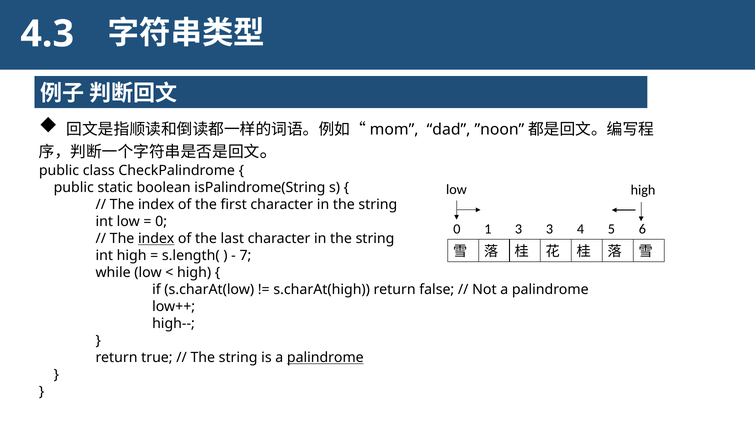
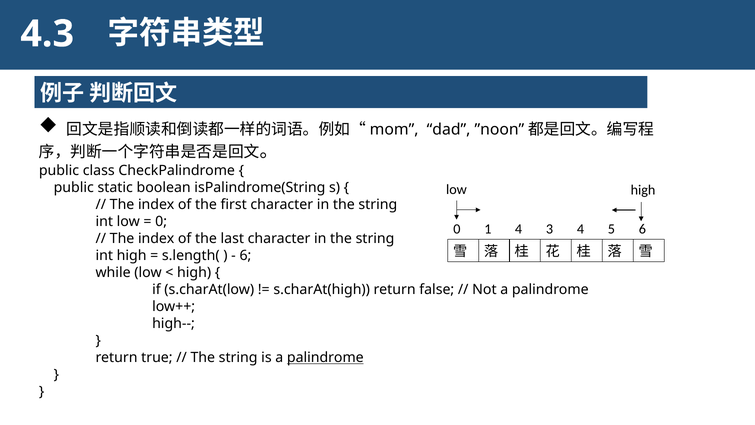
1 3: 3 -> 4
index at (156, 239) underline: present -> none
7 at (245, 256): 7 -> 6
